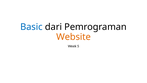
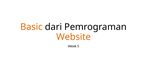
Basic colour: blue -> orange
